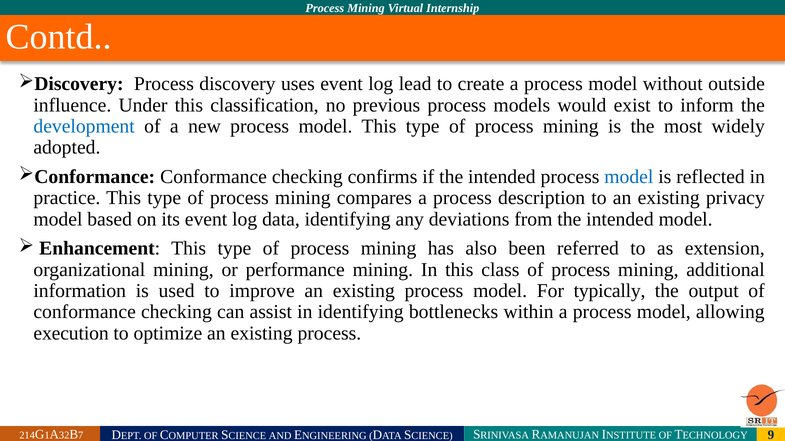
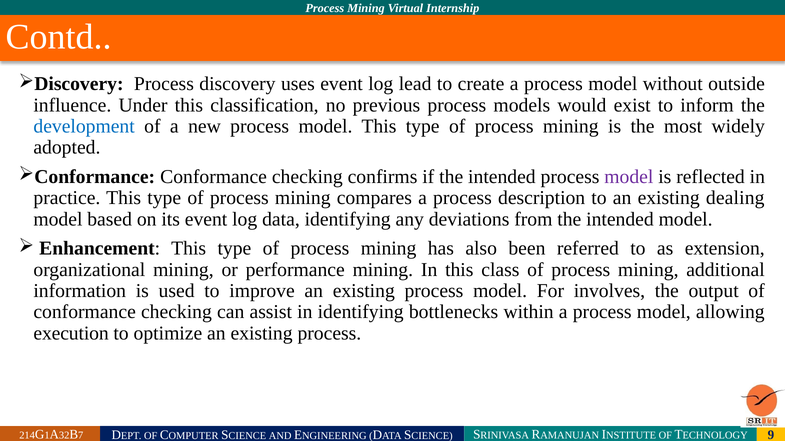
model at (629, 177) colour: blue -> purple
privacy: privacy -> dealing
typically: typically -> involves
